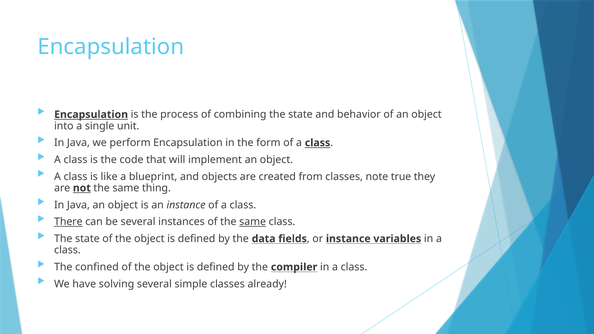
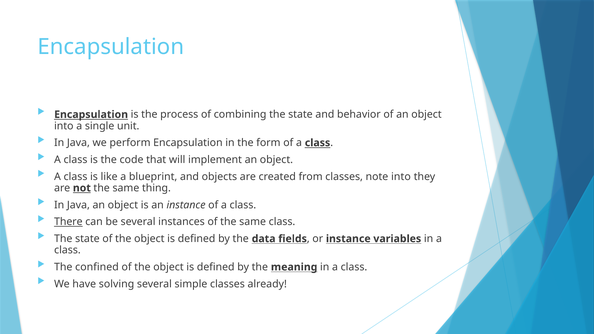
note true: true -> into
same at (253, 222) underline: present -> none
compiler: compiler -> meaning
